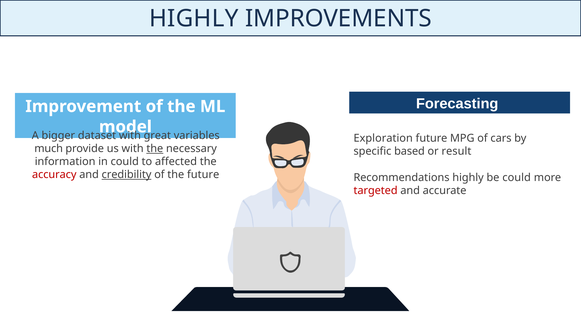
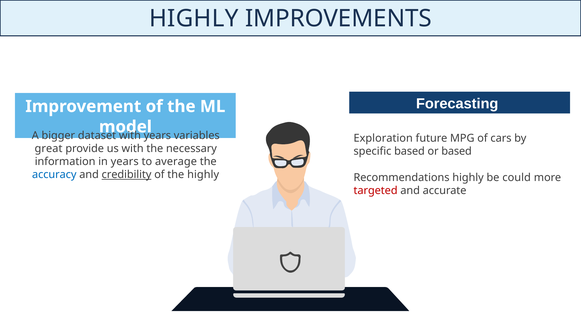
great at (157, 135): great -> years
much: much -> great
the at (155, 148) underline: present -> none
or result: result -> based
in could: could -> years
affected: affected -> average
accuracy colour: red -> blue
the future: future -> highly
